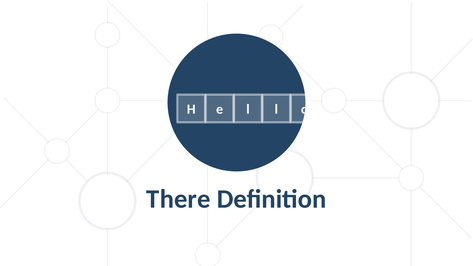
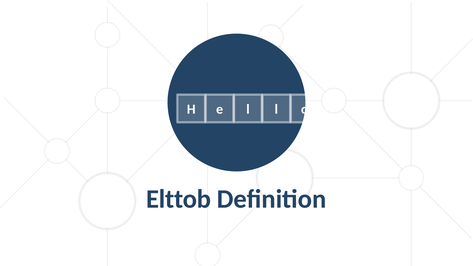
There: There -> Elttob
